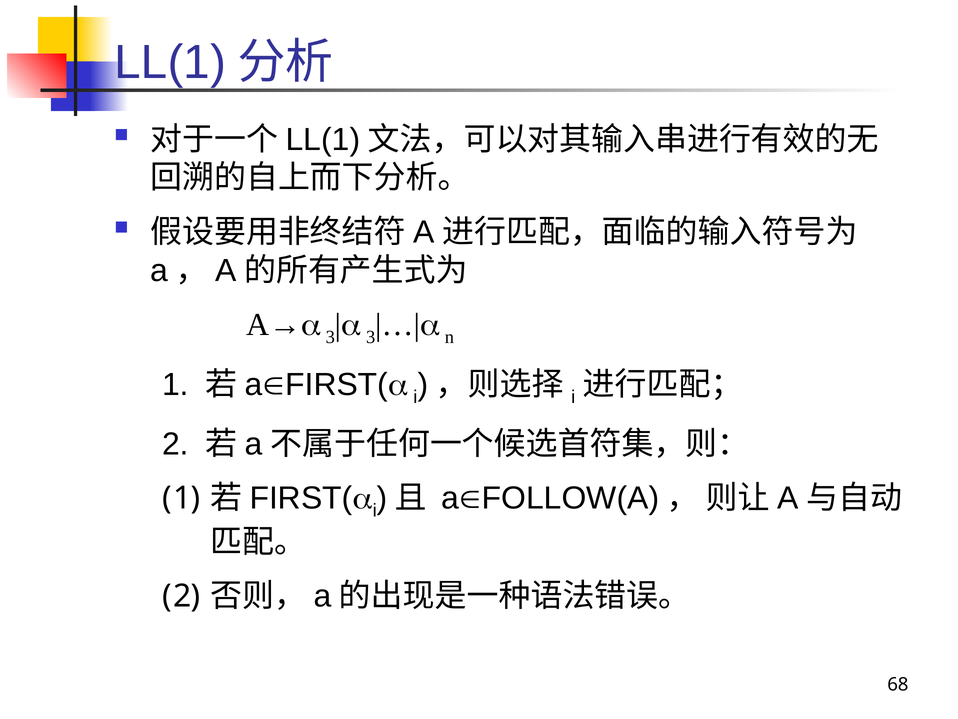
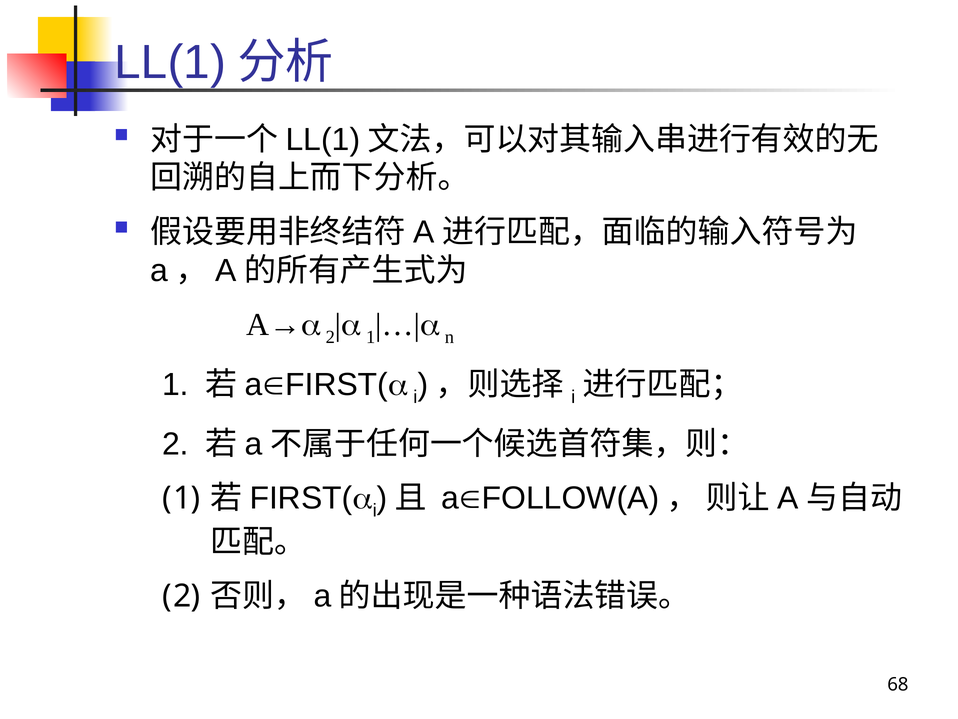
3 at (330, 337): 3 -> 2
3 at (371, 337): 3 -> 1
